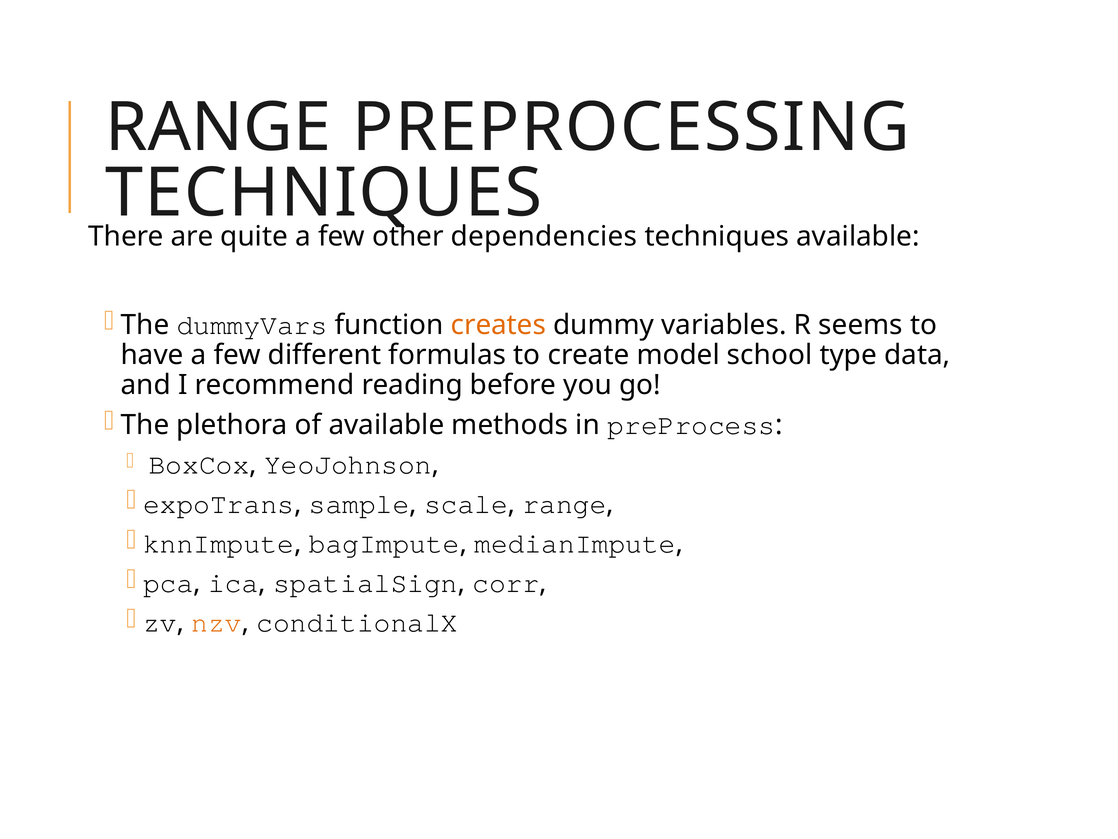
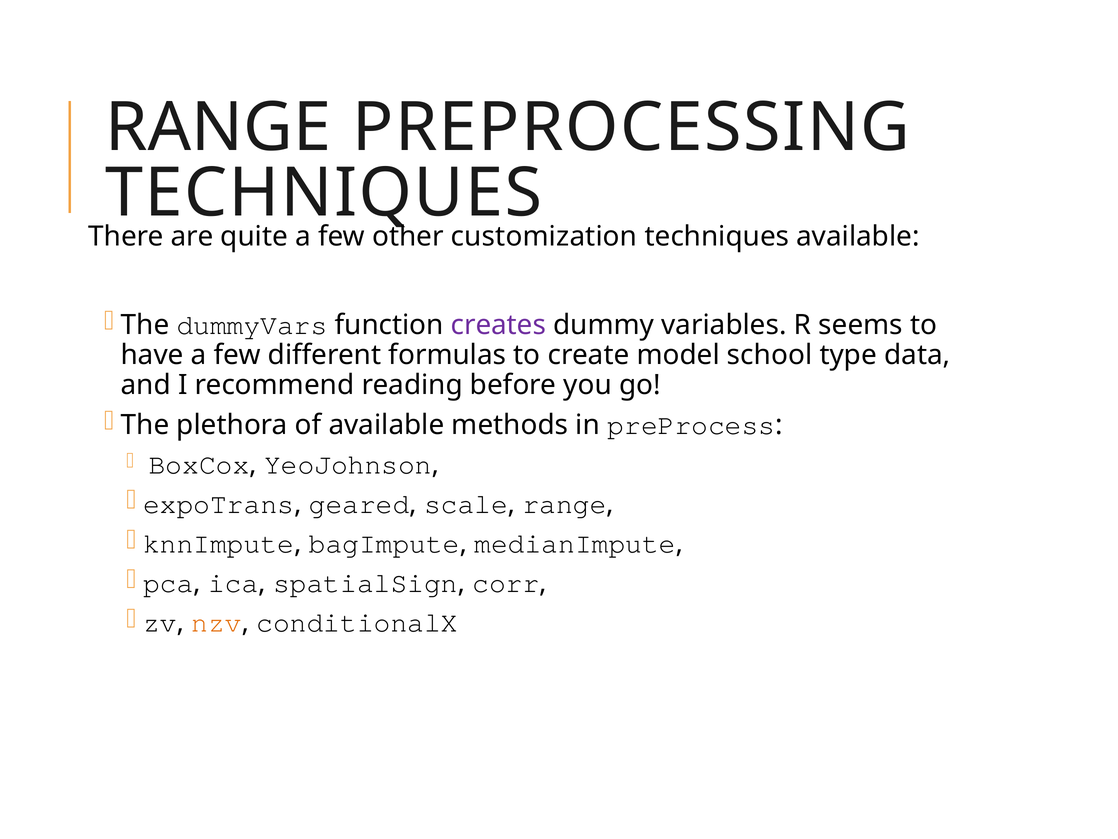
dependencies: dependencies -> customization
creates colour: orange -> purple
sample: sample -> geared
